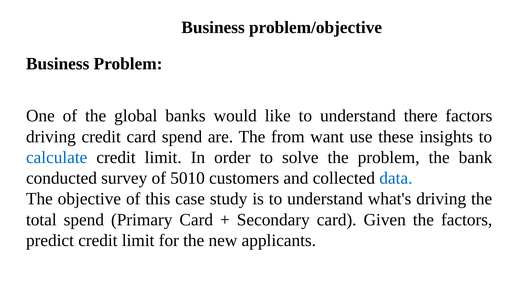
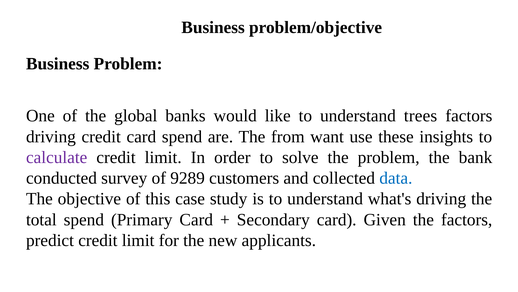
there: there -> trees
calculate colour: blue -> purple
5010: 5010 -> 9289
